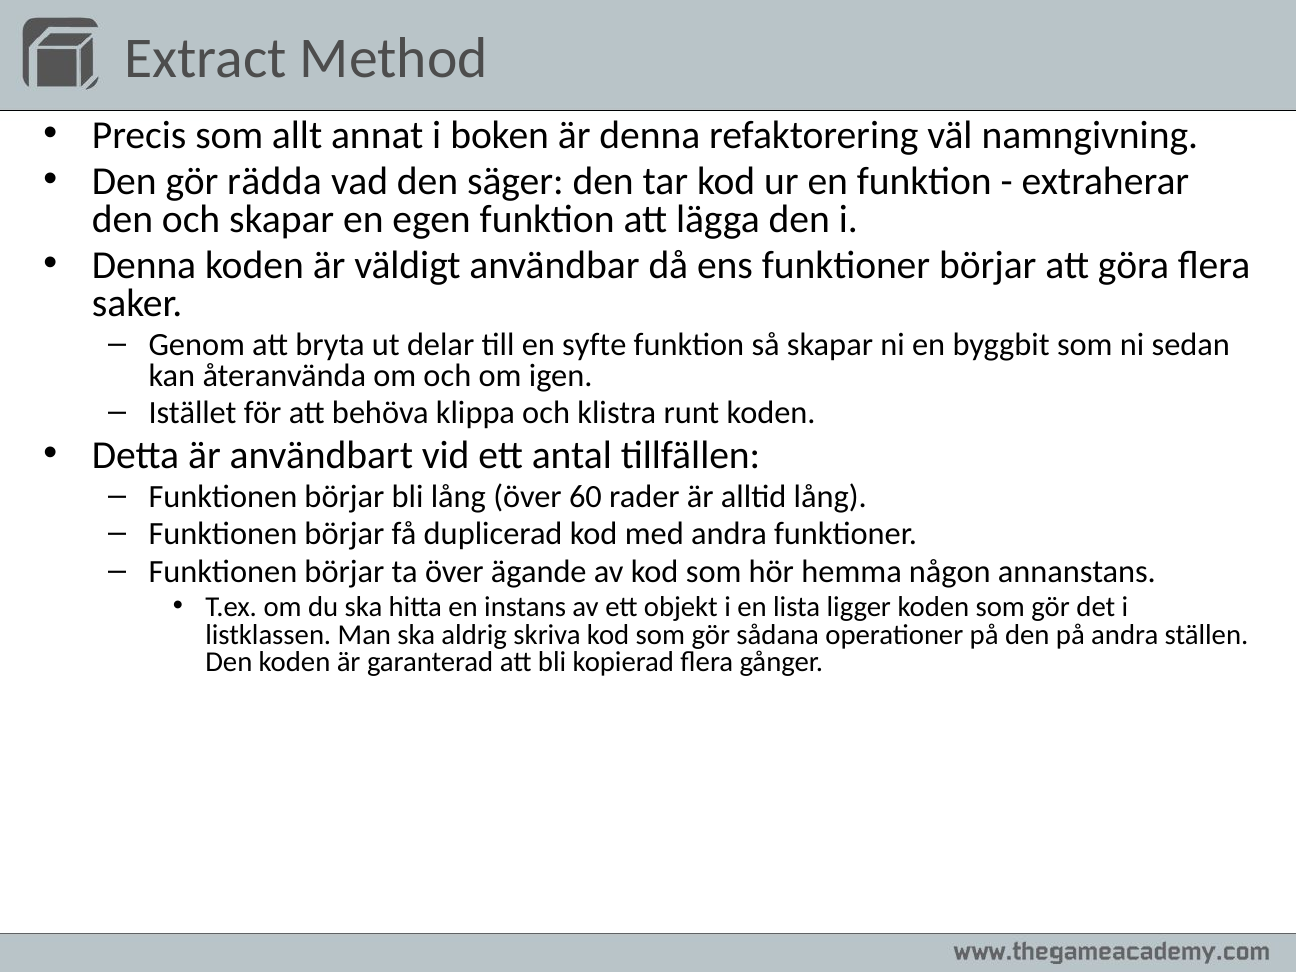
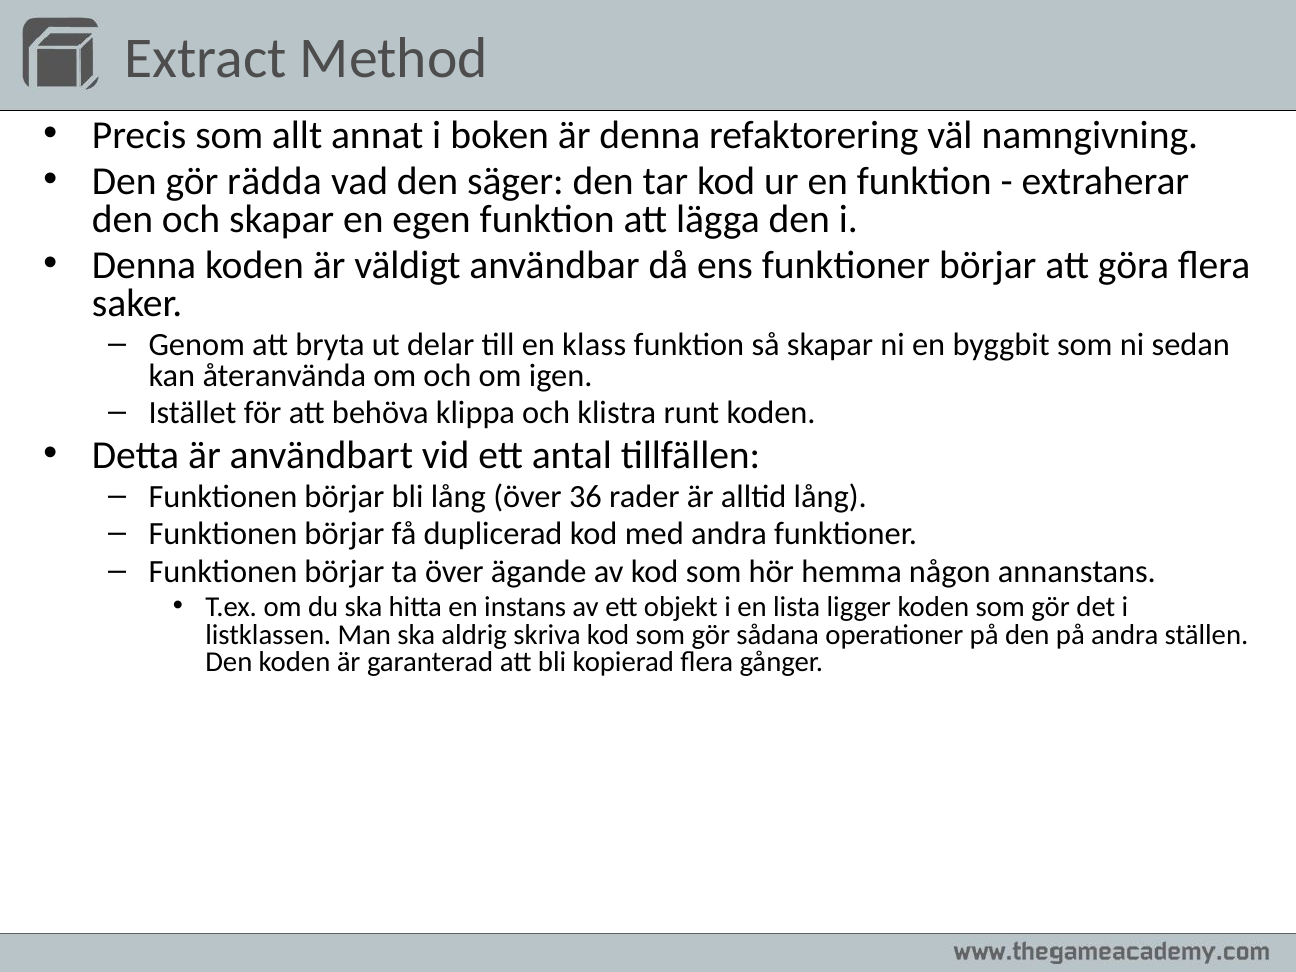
syfte: syfte -> klass
60: 60 -> 36
